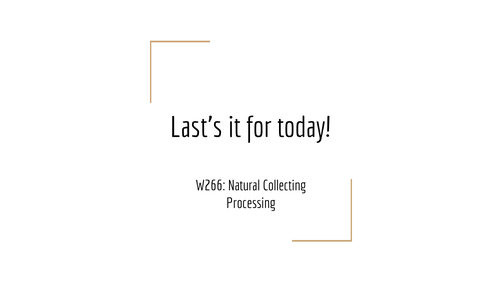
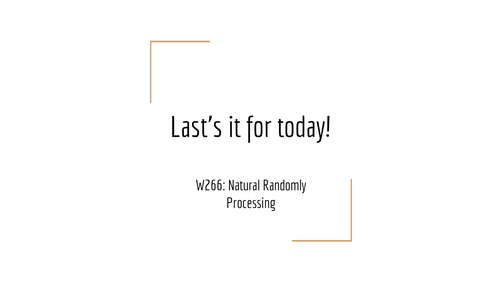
Collecting: Collecting -> Randomly
